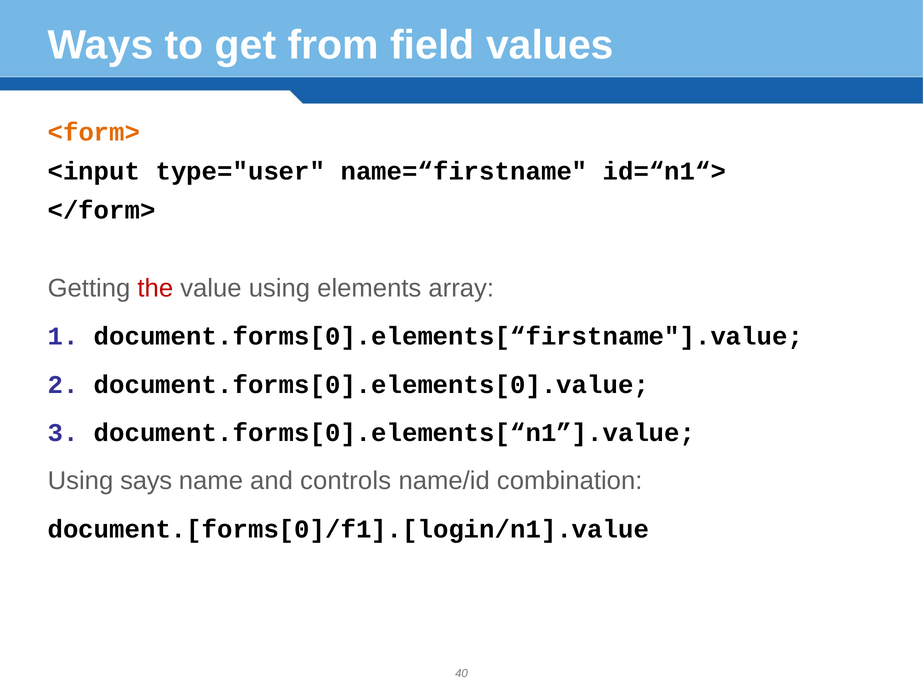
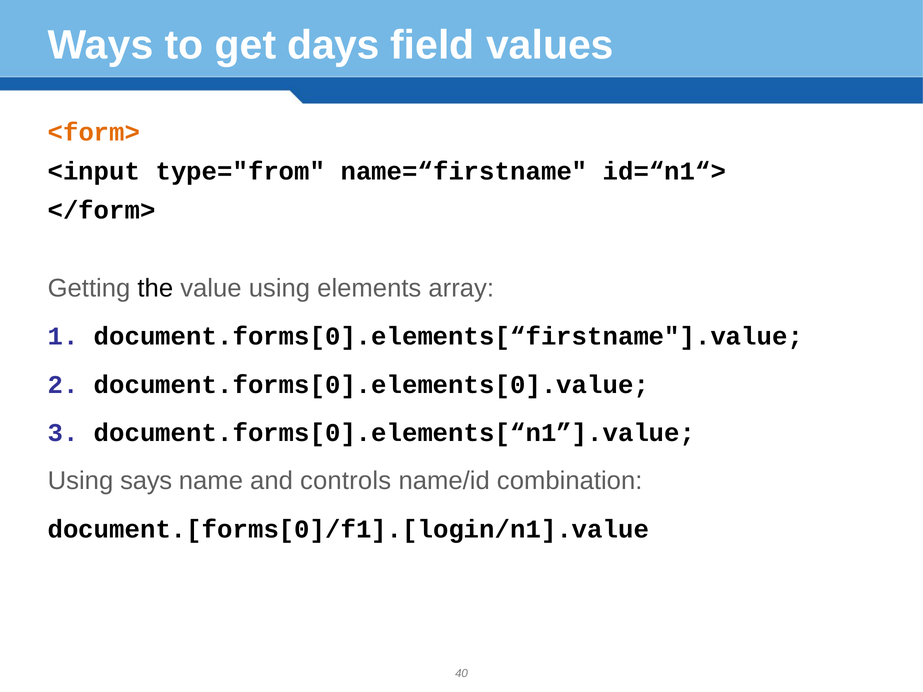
from: from -> days
type="user: type="user -> type="from
the colour: red -> black
